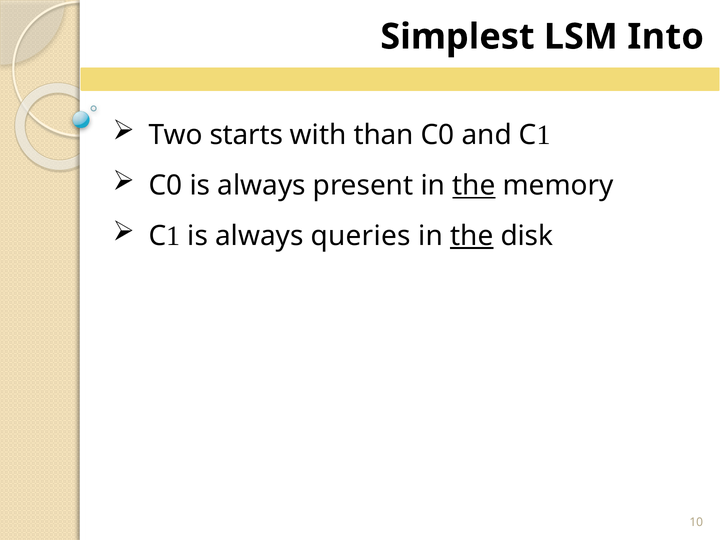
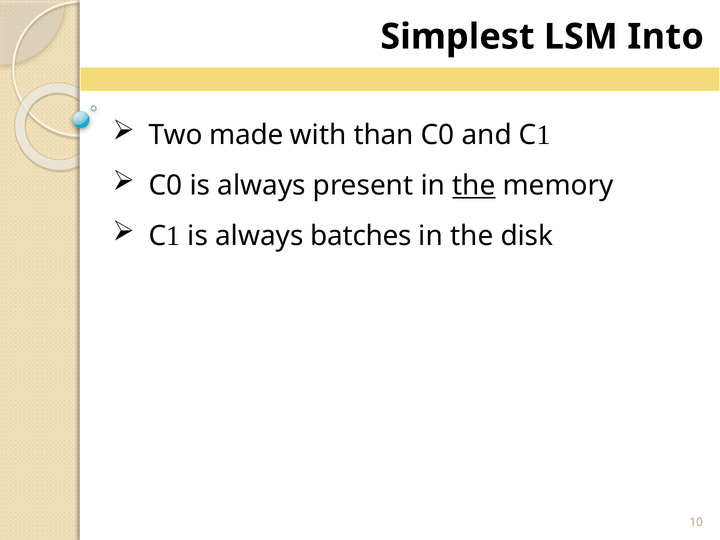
starts: starts -> made
queries: queries -> batches
the at (472, 236) underline: present -> none
